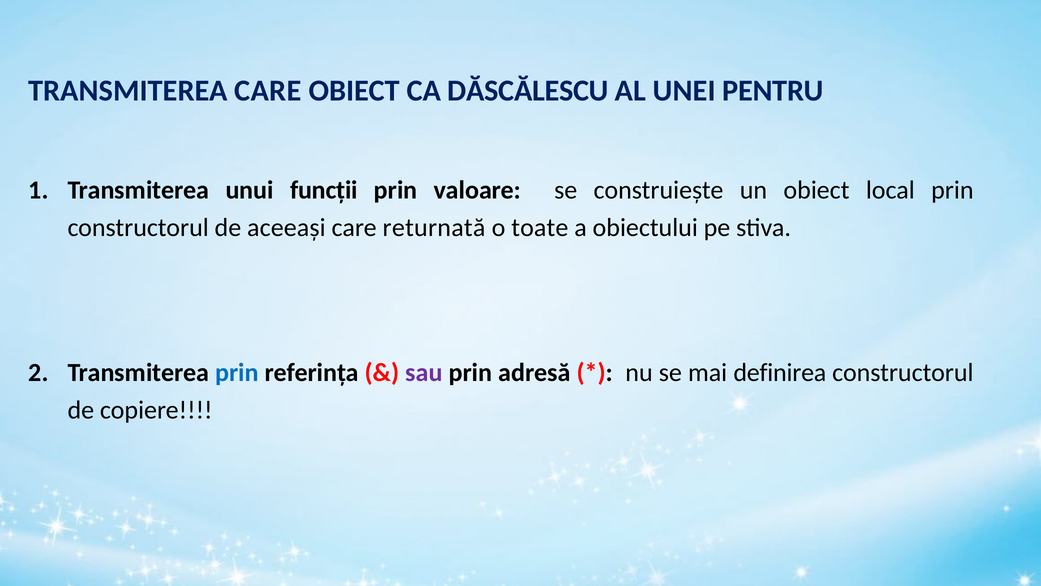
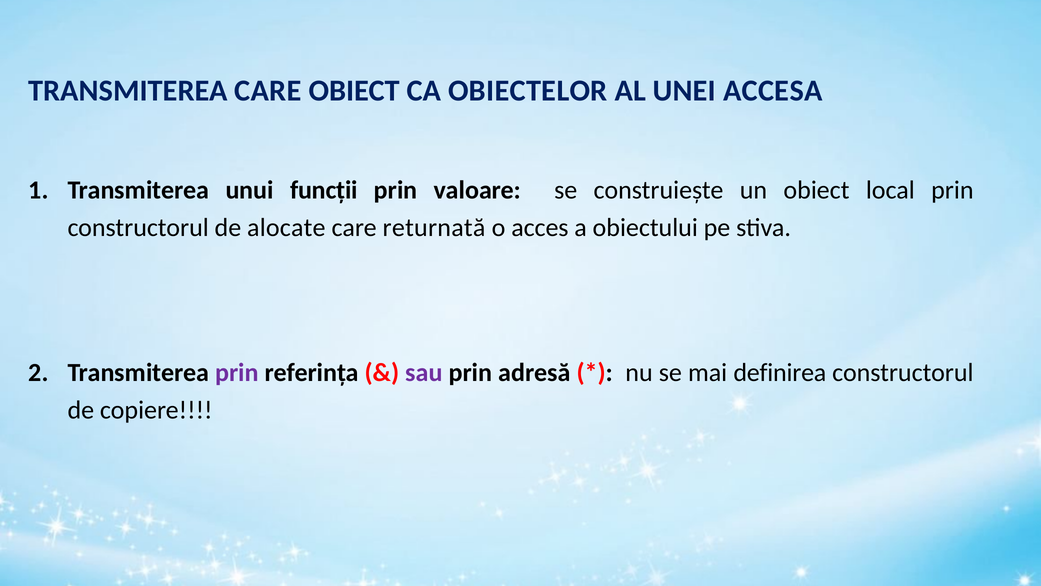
DĂSCĂLESCU: DĂSCĂLESCU -> OBIECTELOR
PENTRU: PENTRU -> ACCESA
aceeași: aceeași -> alocate
toate: toate -> acces
prin at (237, 372) colour: blue -> purple
